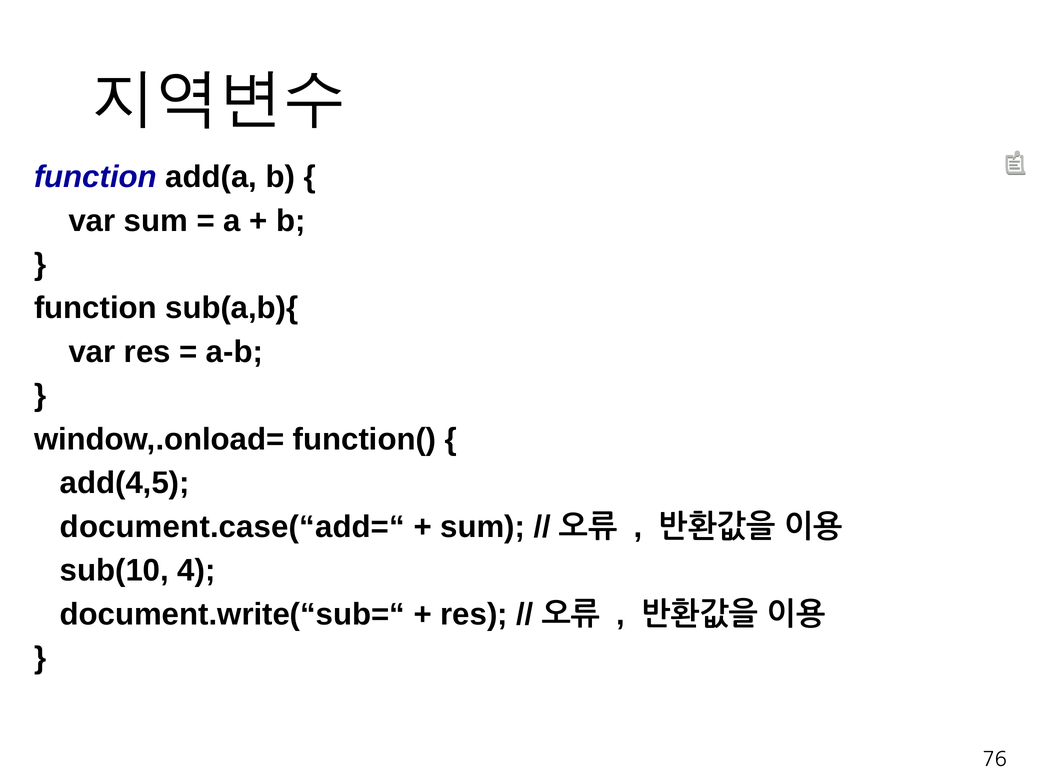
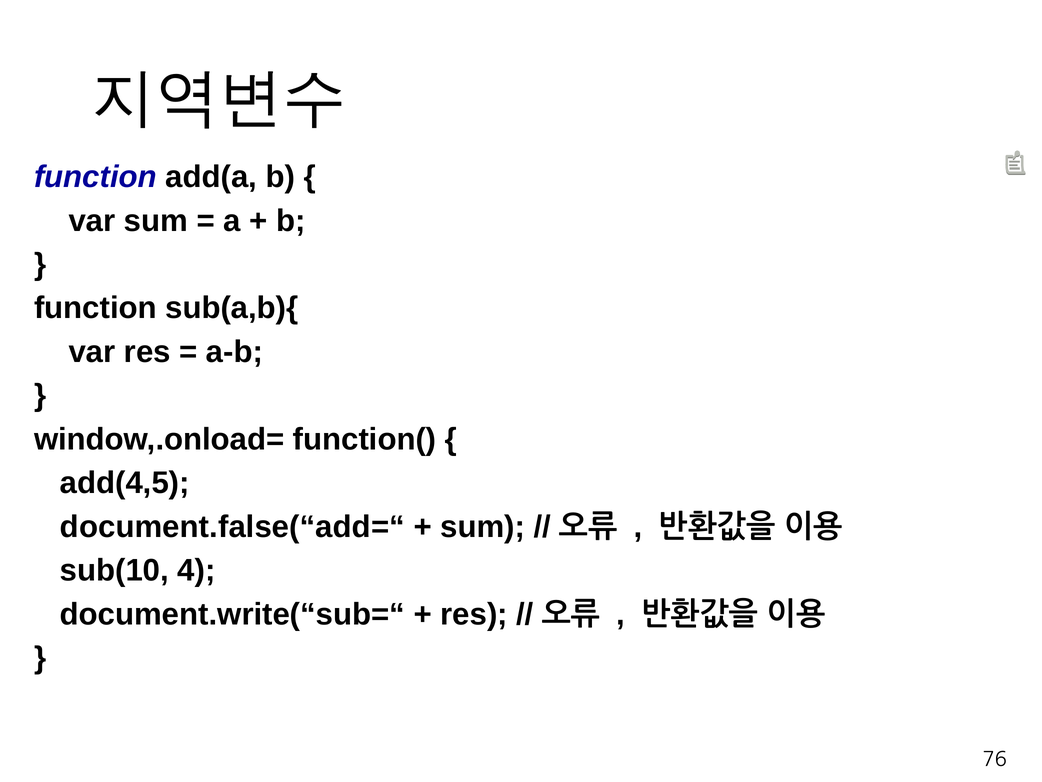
document.case(“add=“: document.case(“add=“ -> document.false(“add=“
